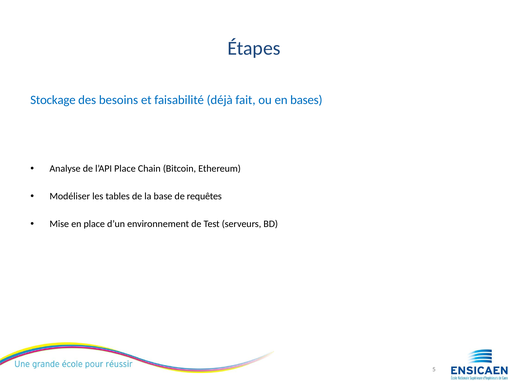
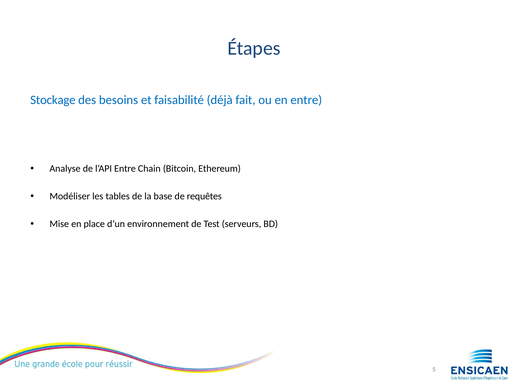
en bases: bases -> entre
l’API Place: Place -> Entre
